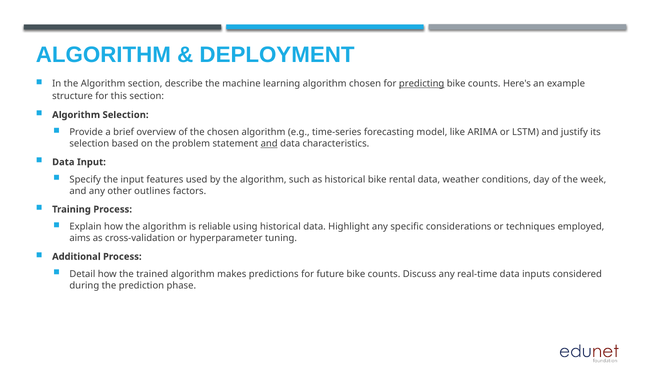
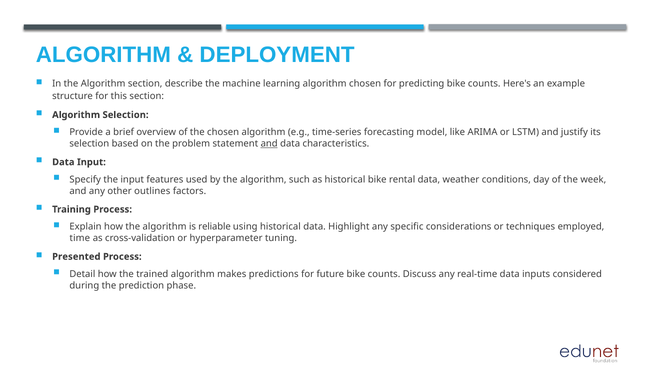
predicting underline: present -> none
aims: aims -> time
Additional: Additional -> Presented
